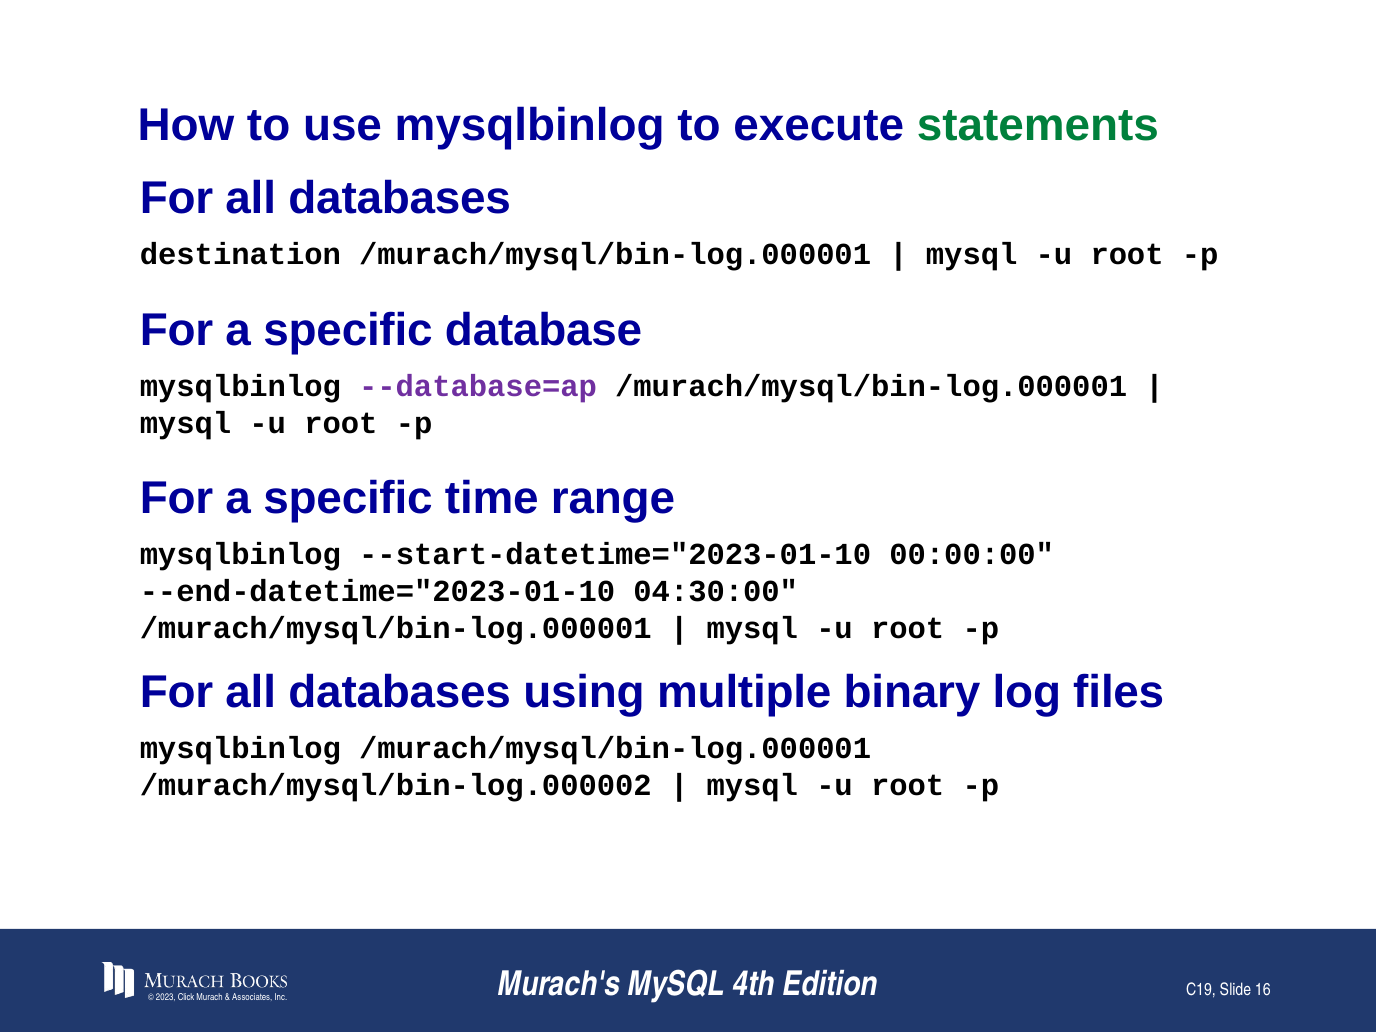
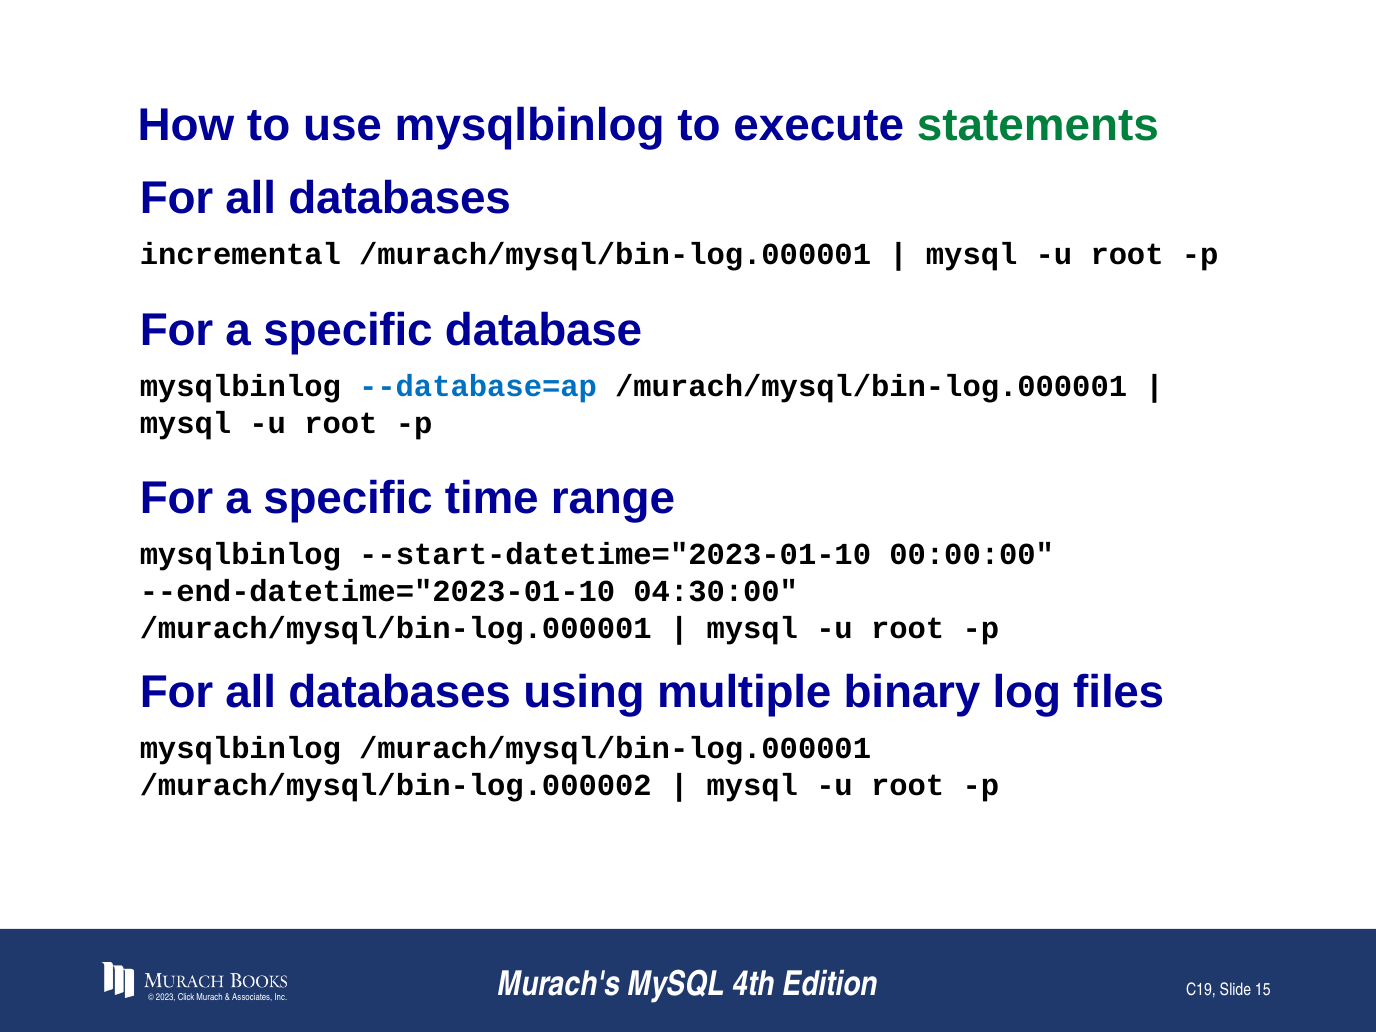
destination: destination -> incremental
--database=ap colour: purple -> blue
16: 16 -> 15
